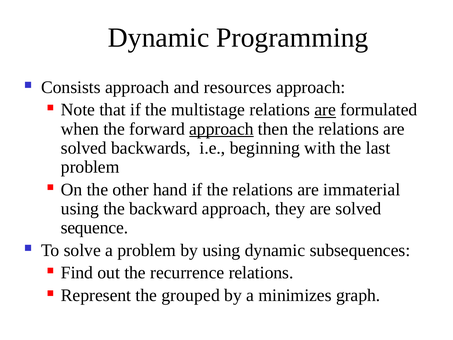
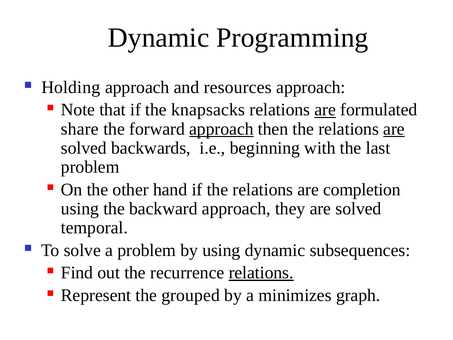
Consists: Consists -> Holding
multistage: multistage -> knapsacks
when: when -> share
are at (394, 129) underline: none -> present
immaterial: immaterial -> completion
sequence: sequence -> temporal
relations at (261, 273) underline: none -> present
